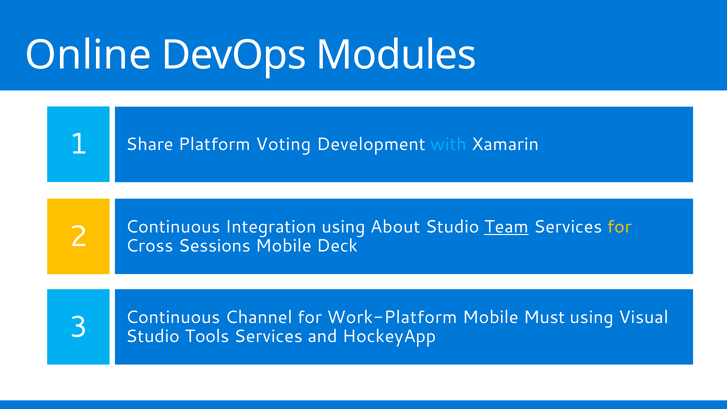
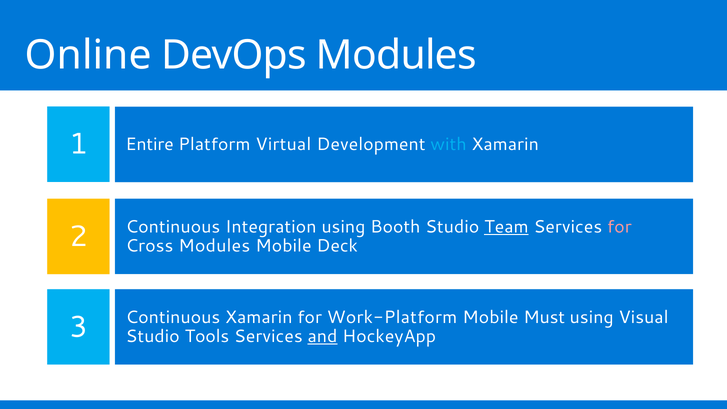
Share: Share -> Entire
Voting: Voting -> Virtual
About: About -> Booth
for at (619, 227) colour: yellow -> pink
Cross Sessions: Sessions -> Modules
Continuous Channel: Channel -> Xamarin
and underline: none -> present
